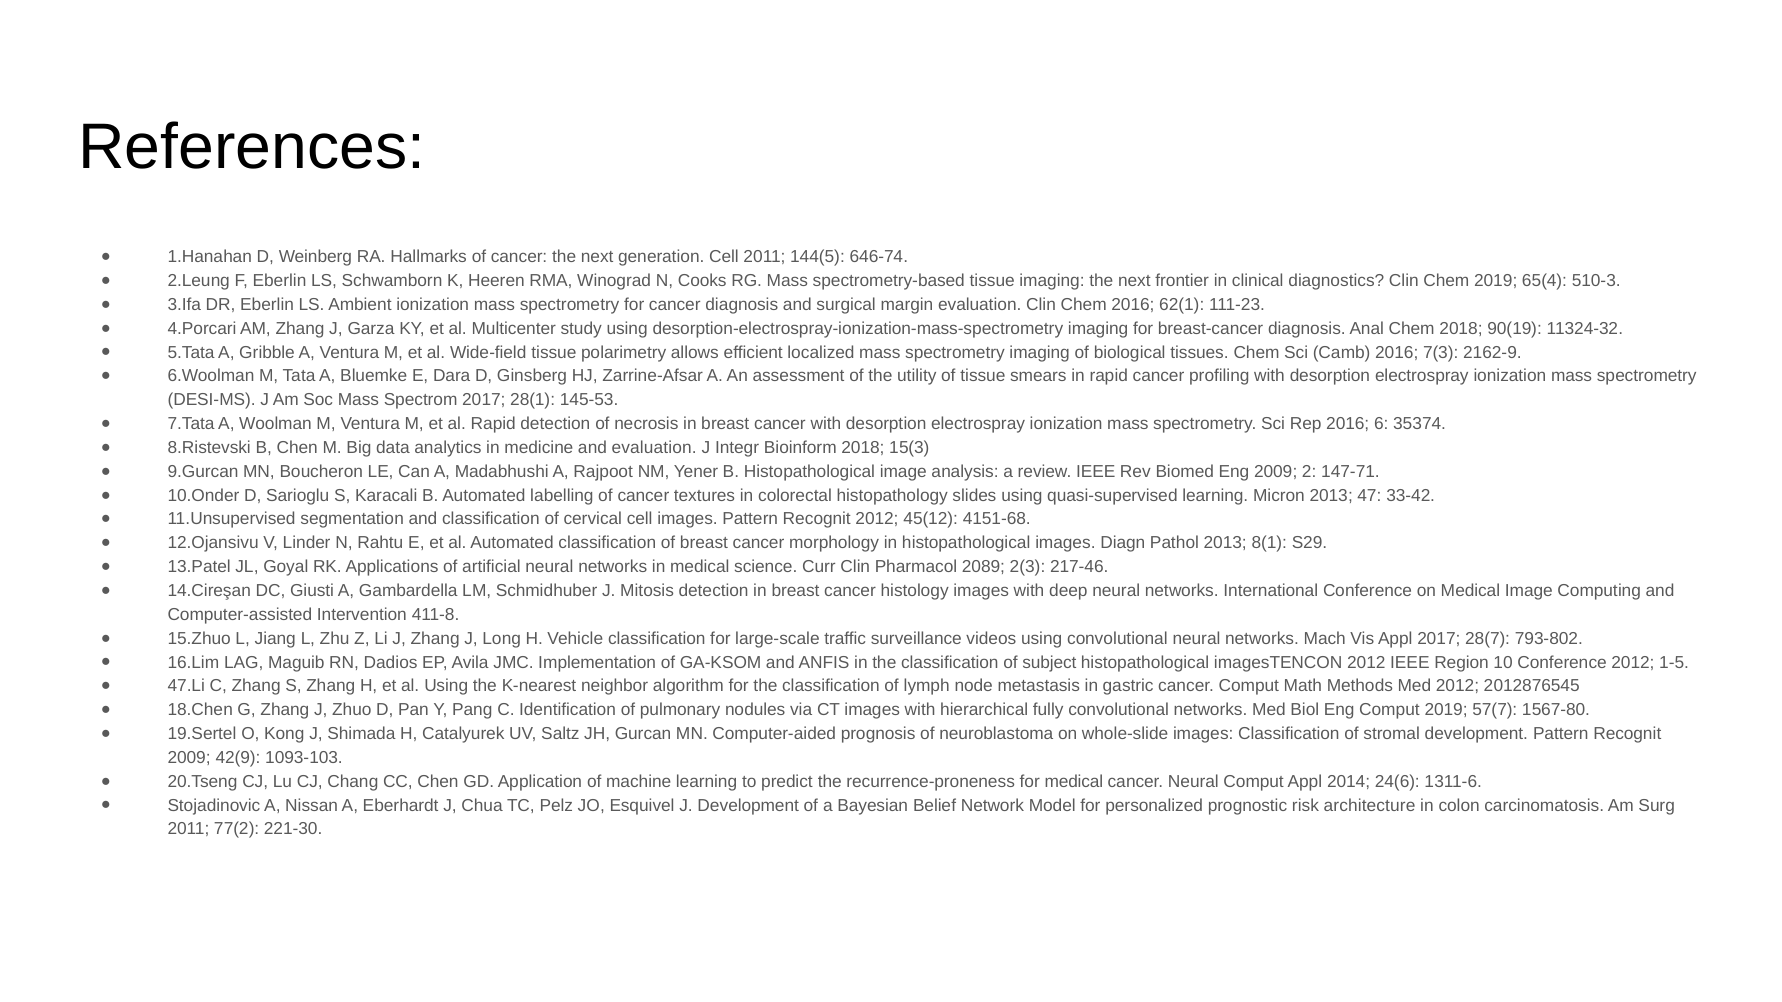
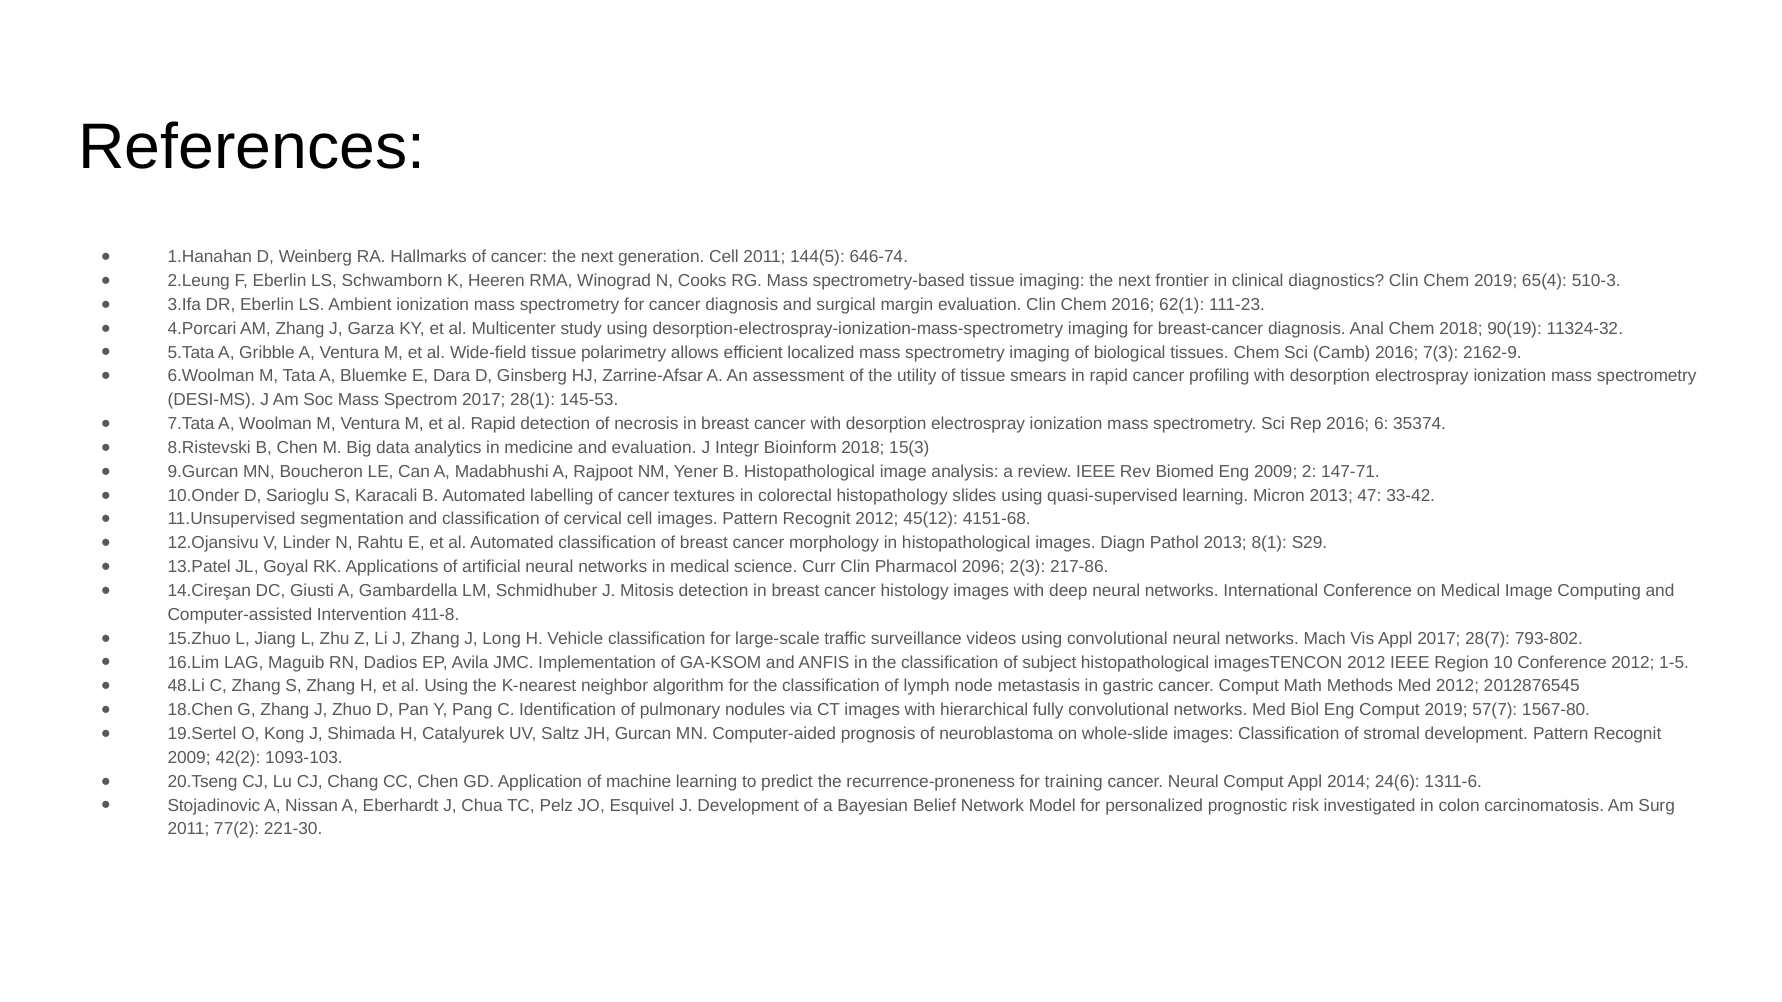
2089: 2089 -> 2096
217-46: 217-46 -> 217-86
47.Li: 47.Li -> 48.Li
42(9: 42(9 -> 42(2
for medical: medical -> training
architecture: architecture -> investigated
